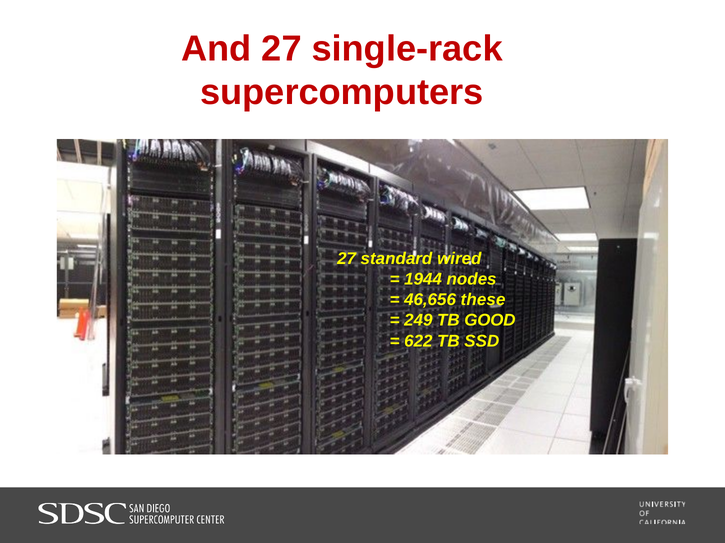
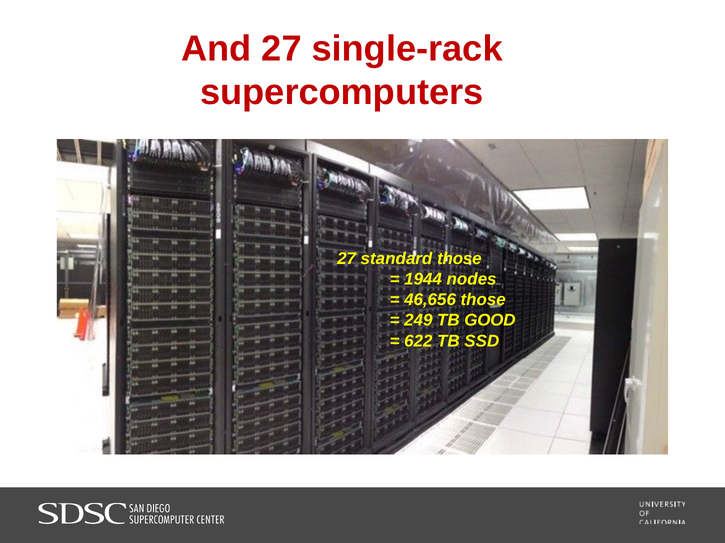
standard wired: wired -> those
46,656 these: these -> those
